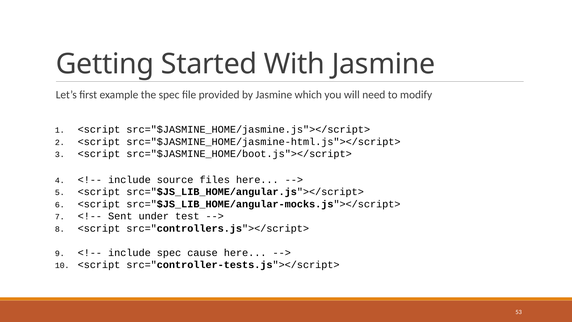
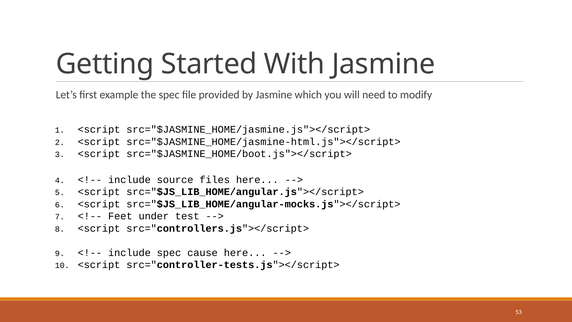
Sent: Sent -> Feet
